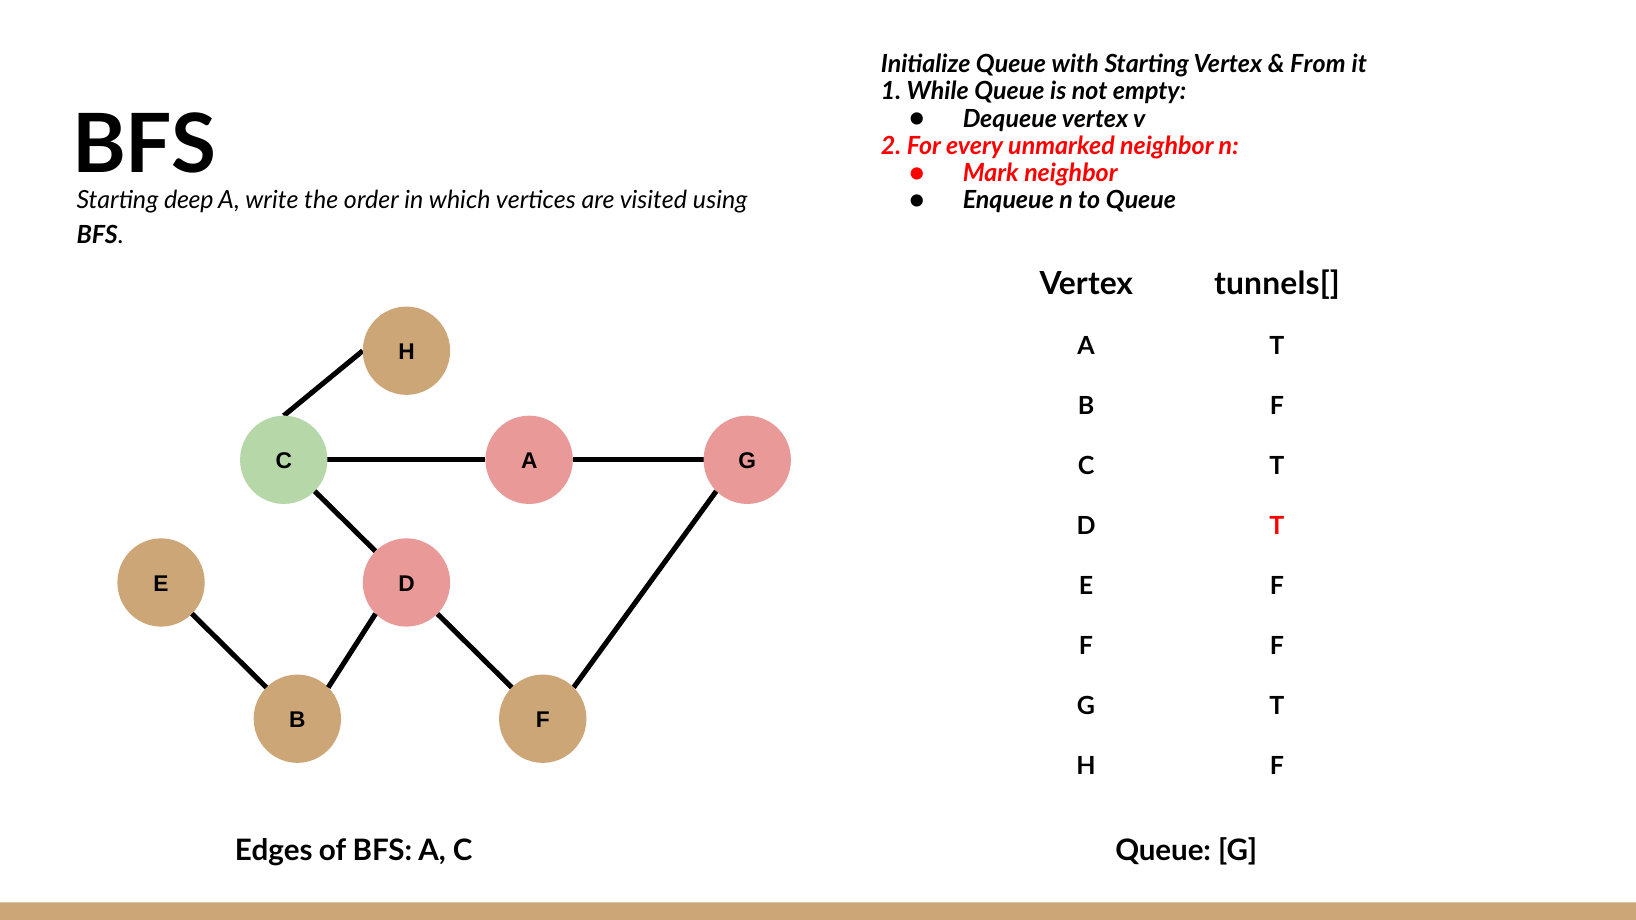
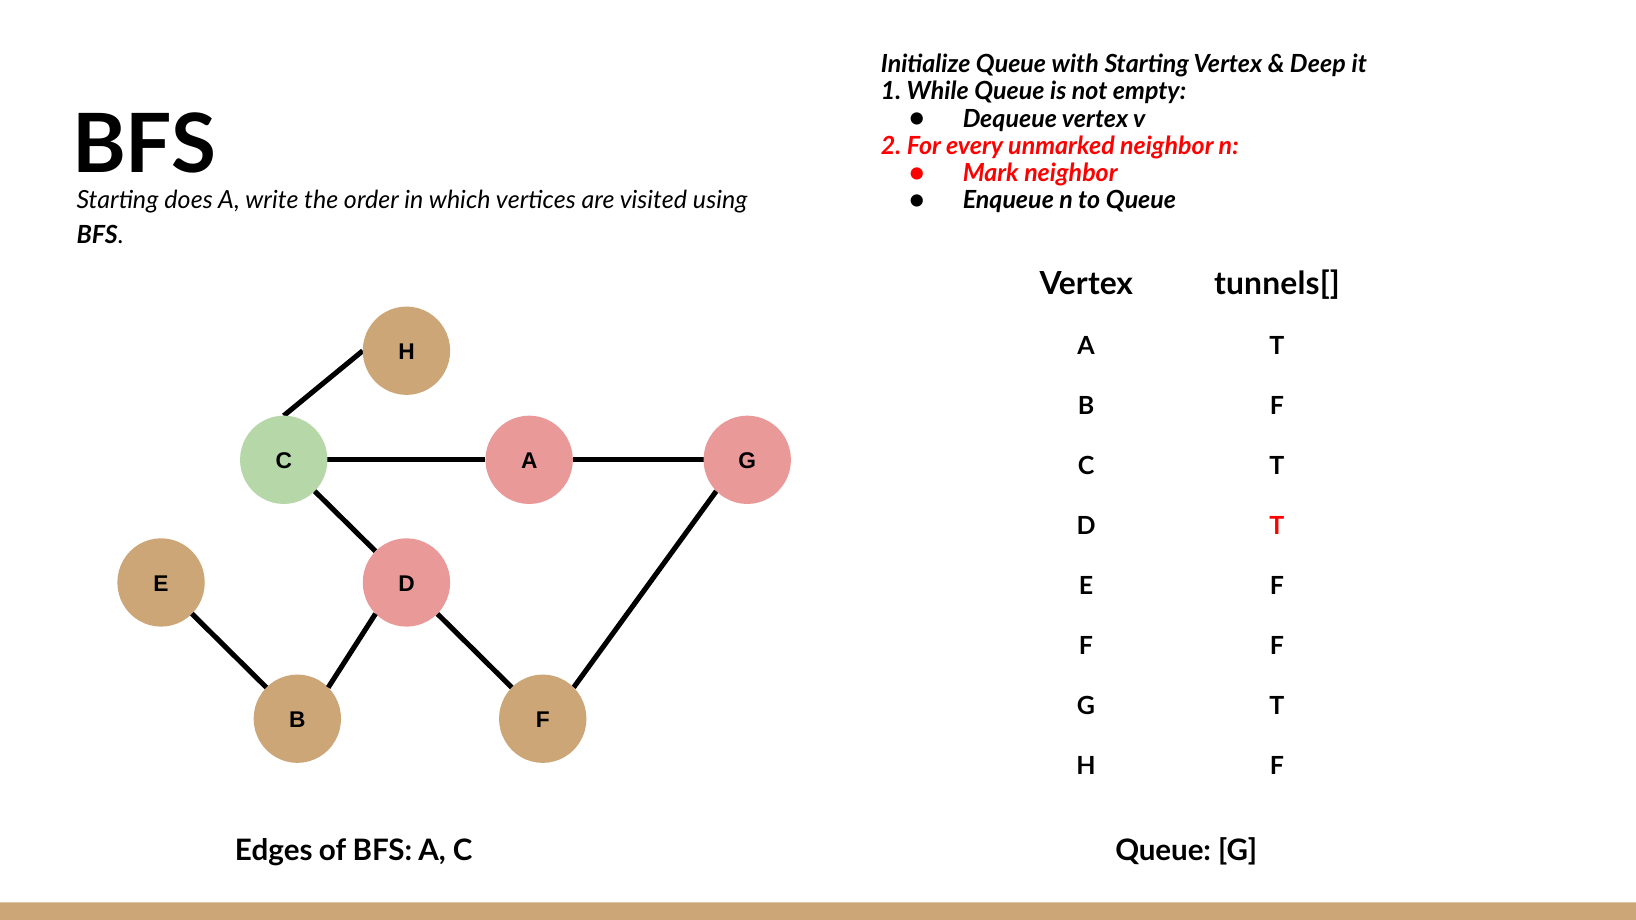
From: From -> Deep
deep: deep -> does
